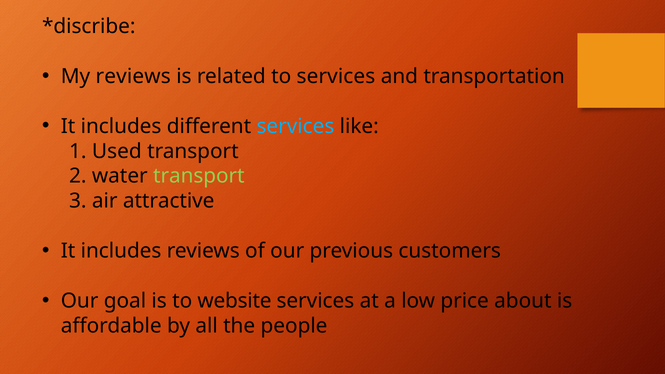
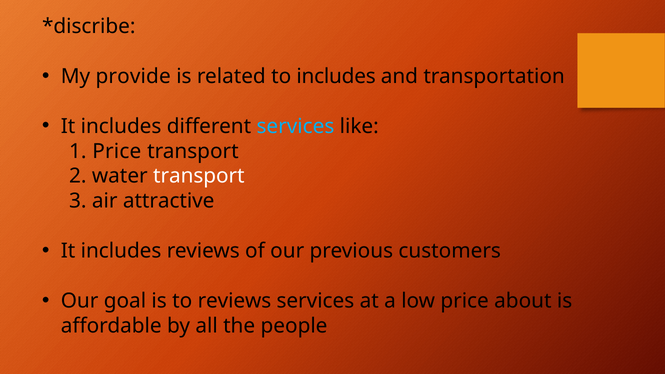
My reviews: reviews -> provide
to services: services -> includes
1 Used: Used -> Price
transport at (199, 176) colour: light green -> white
to website: website -> reviews
